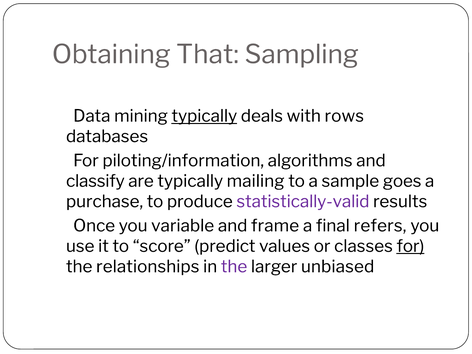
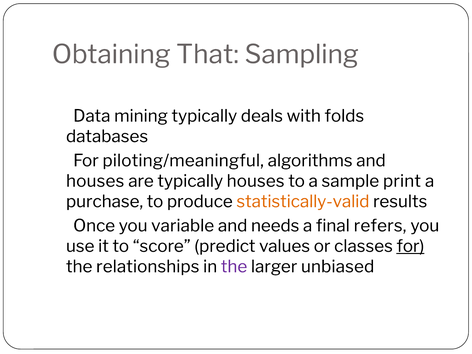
typically at (204, 116) underline: present -> none
rows: rows -> folds
piloting/information: piloting/information -> piloting/meaningful
classify at (95, 181): classify -> houses
typically mailing: mailing -> houses
goes: goes -> print
statistically-valid colour: purple -> orange
frame: frame -> needs
